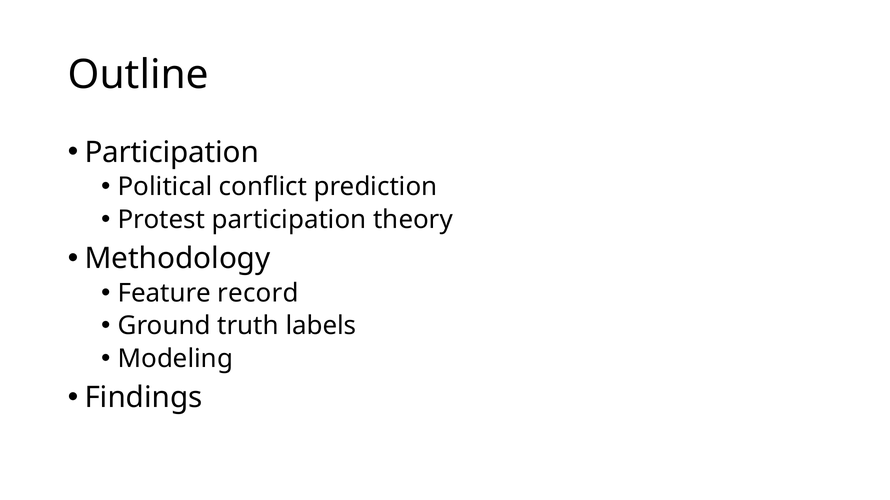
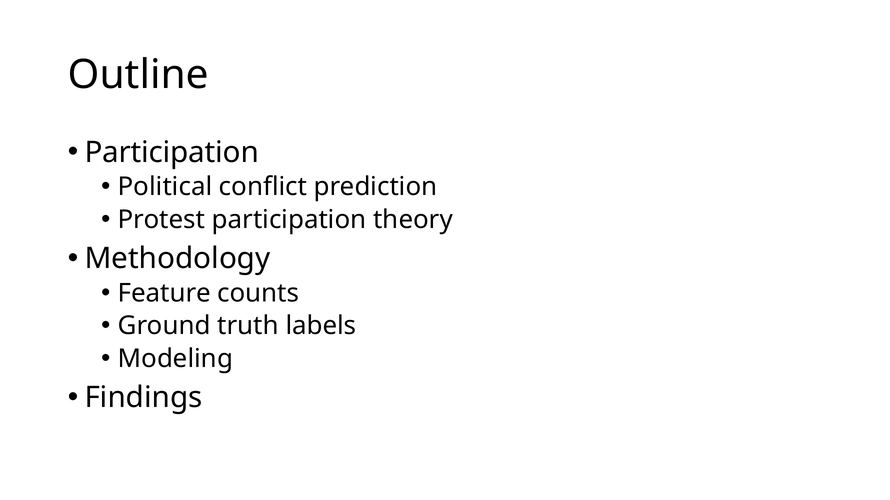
record: record -> counts
